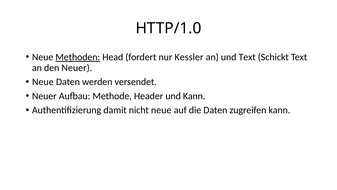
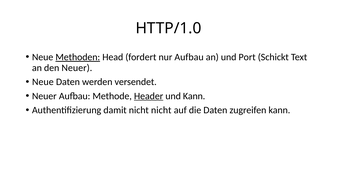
nur Kessler: Kessler -> Aufbau
und Text: Text -> Port
Header underline: none -> present
nicht neue: neue -> nicht
